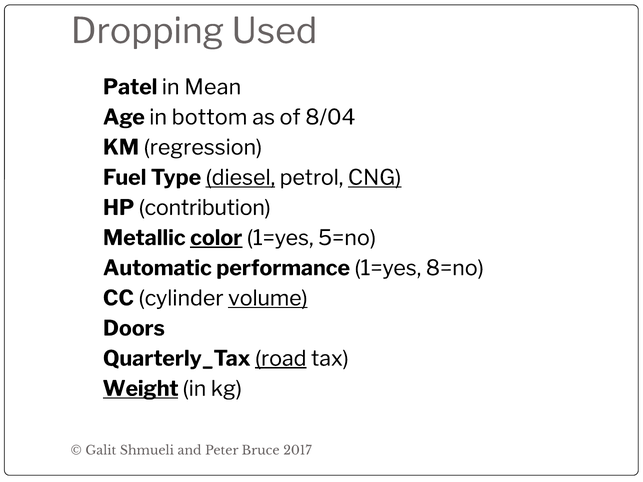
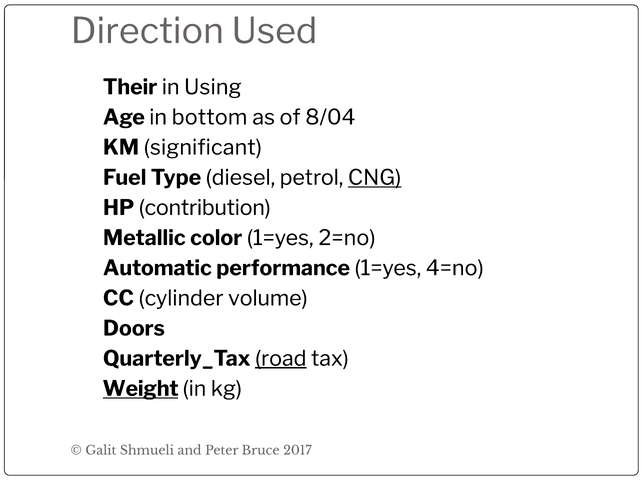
Dropping: Dropping -> Direction
Patel: Patel -> Their
Mean: Mean -> Using
regression: regression -> significant
diesel underline: present -> none
color underline: present -> none
5=no: 5=no -> 2=no
8=no: 8=no -> 4=no
volume underline: present -> none
